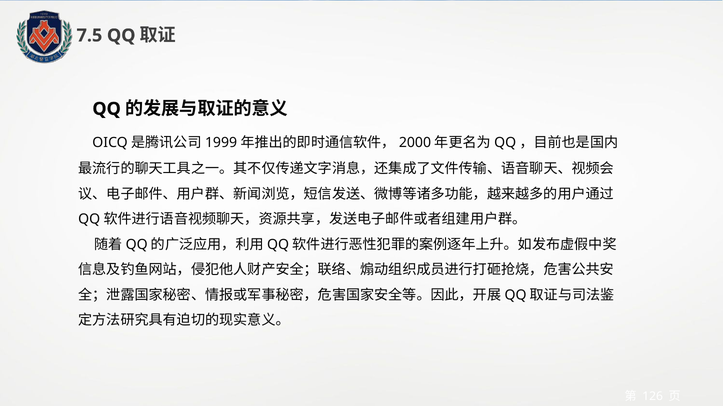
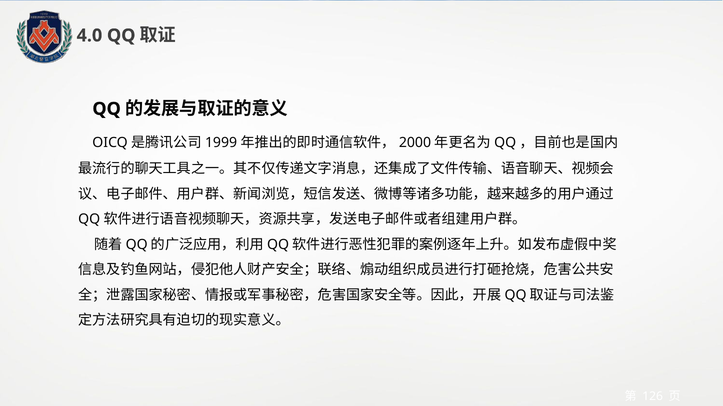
7.5: 7.5 -> 4.0
